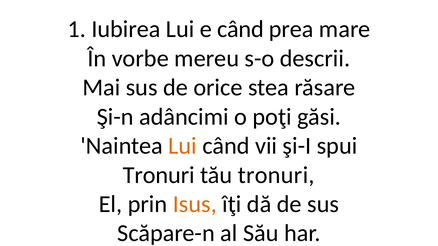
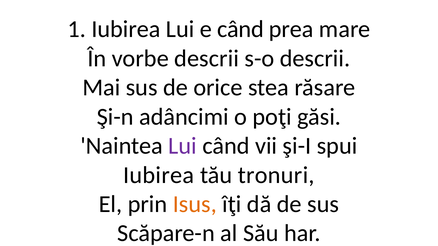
vorbe mereu: mereu -> descrii
Lui at (183, 146) colour: orange -> purple
Tronuri at (159, 175): Tronuri -> Iubirea
